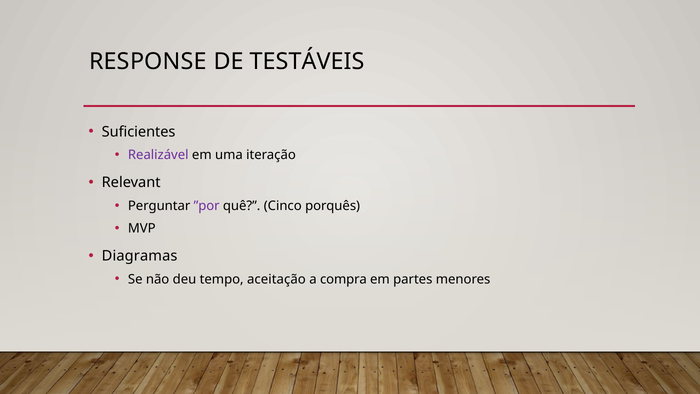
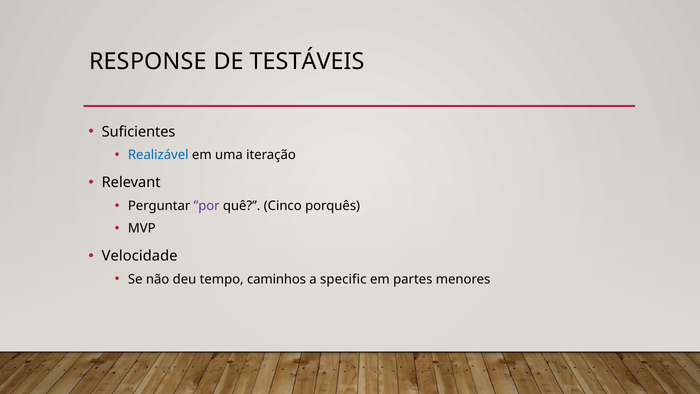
Realizável colour: purple -> blue
Diagramas: Diagramas -> Velocidade
aceitação: aceitação -> caminhos
compra: compra -> specific
